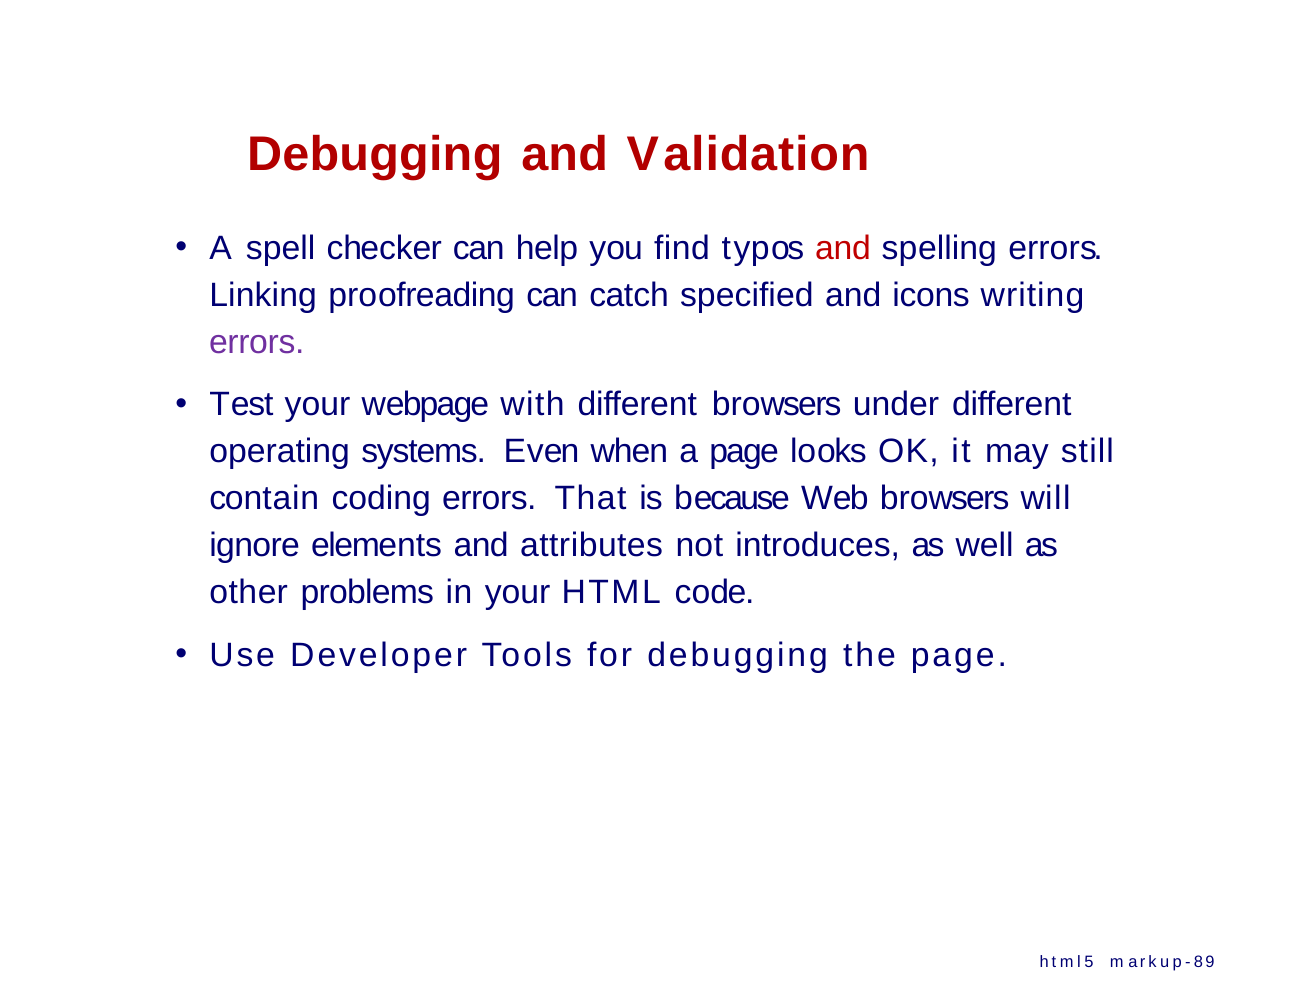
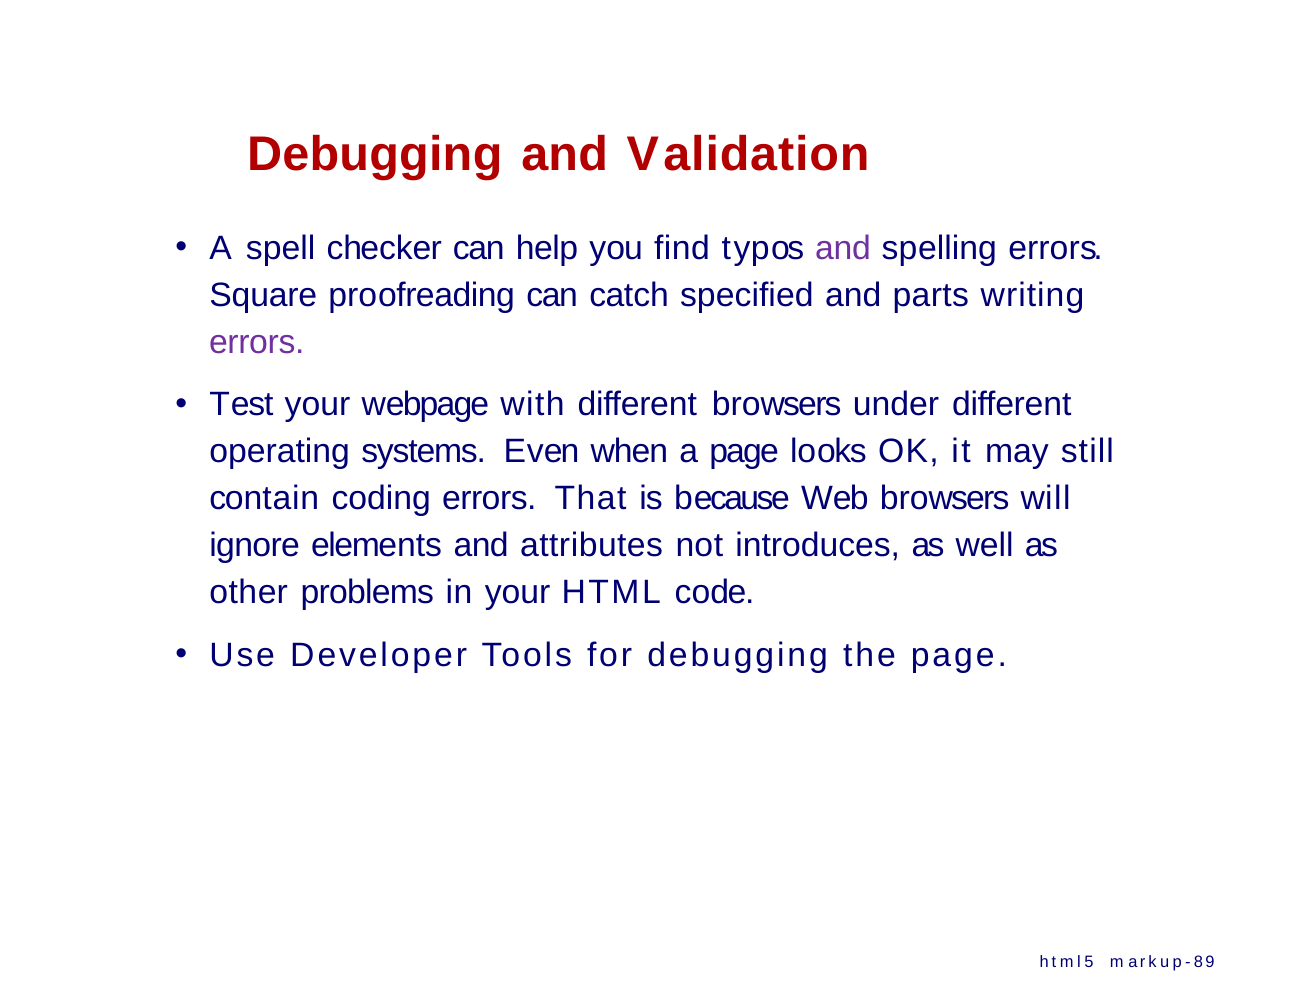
and at (843, 248) colour: red -> purple
Linking: Linking -> Square
icons: icons -> parts
